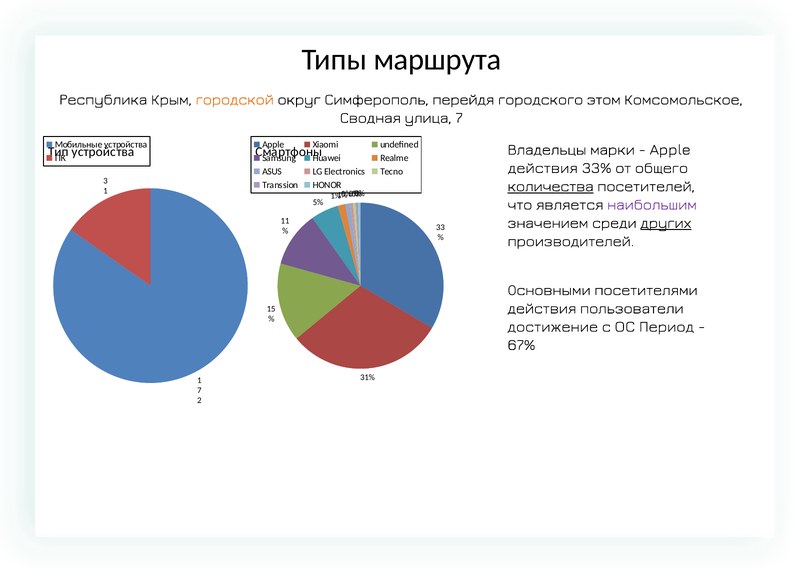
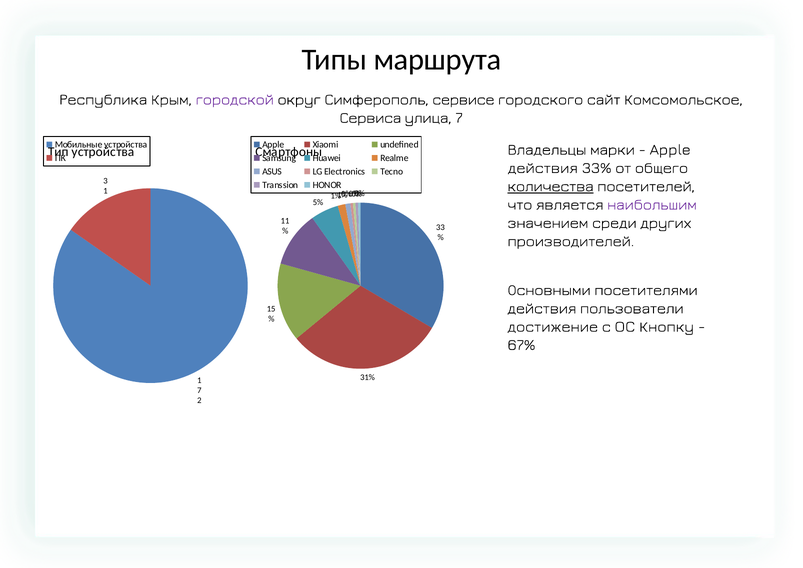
городской colour: orange -> purple
перейдя: перейдя -> сервисе
этом: этом -> сайт
Сводная: Сводная -> Сервиса
других underline: present -> none
Период: Период -> Кнопку
